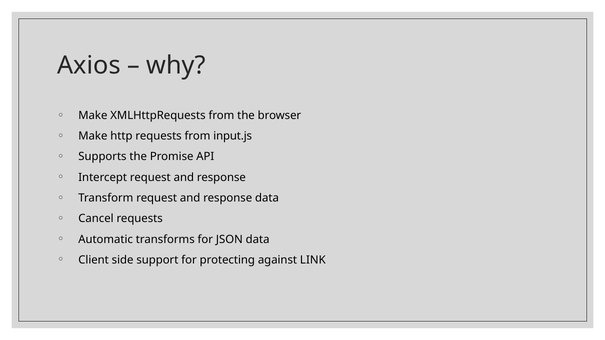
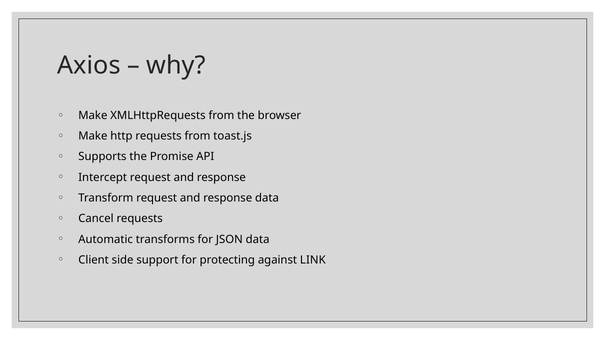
input.js: input.js -> toast.js
